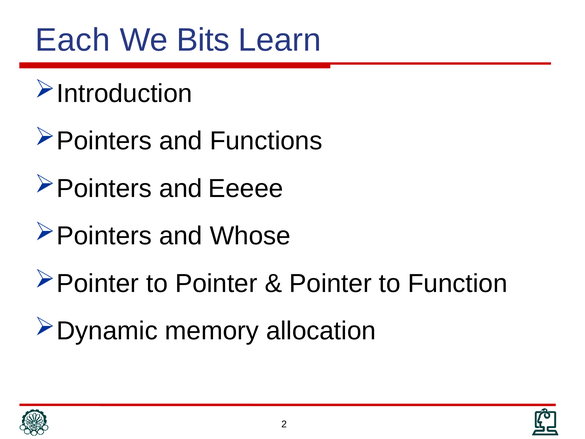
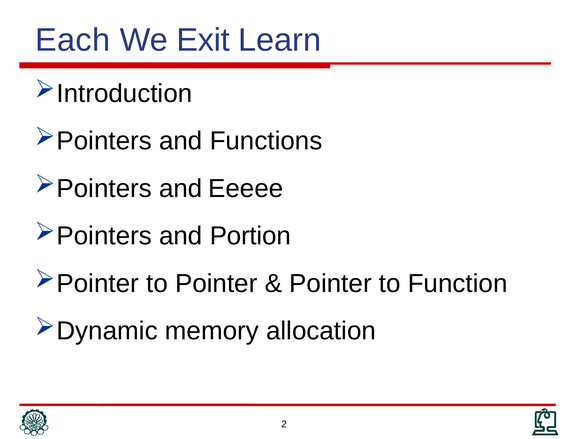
Bits: Bits -> Exit
Whose: Whose -> Portion
